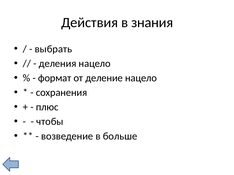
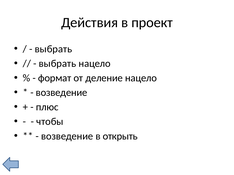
знания: знания -> проект
деления at (57, 64): деления -> выбрать
сохранения at (61, 93): сохранения -> возведение
больше: больше -> открыть
